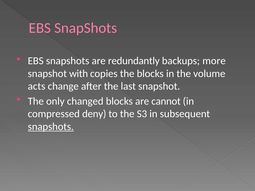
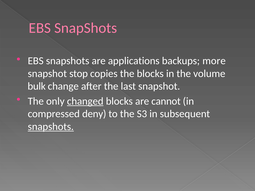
redundantly: redundantly -> applications
with: with -> stop
acts: acts -> bulk
changed underline: none -> present
